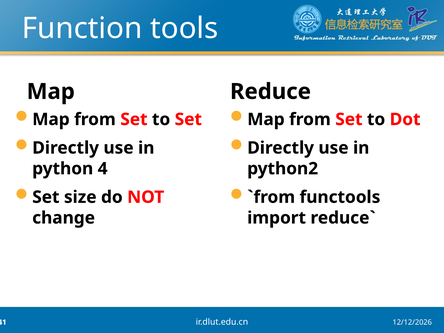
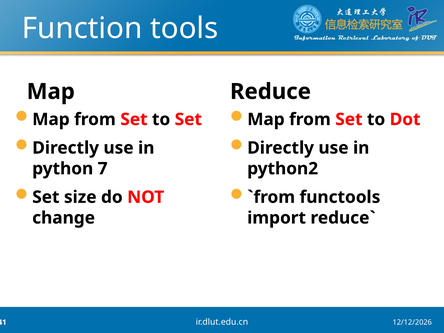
4: 4 -> 7
